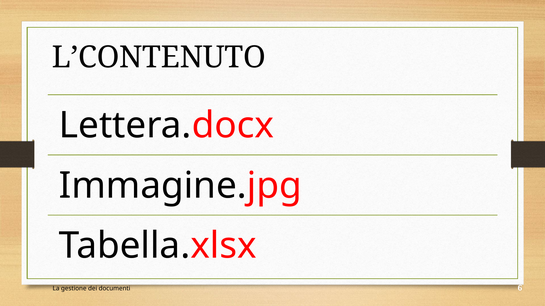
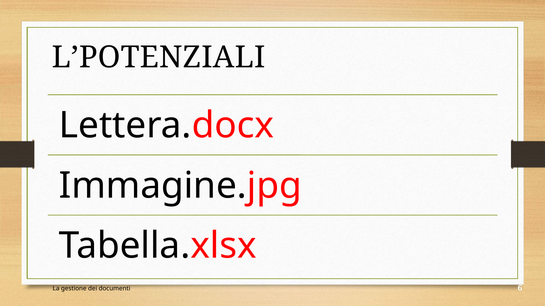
L’CONTENUTO: L’CONTENUTO -> L’POTENZIALI
